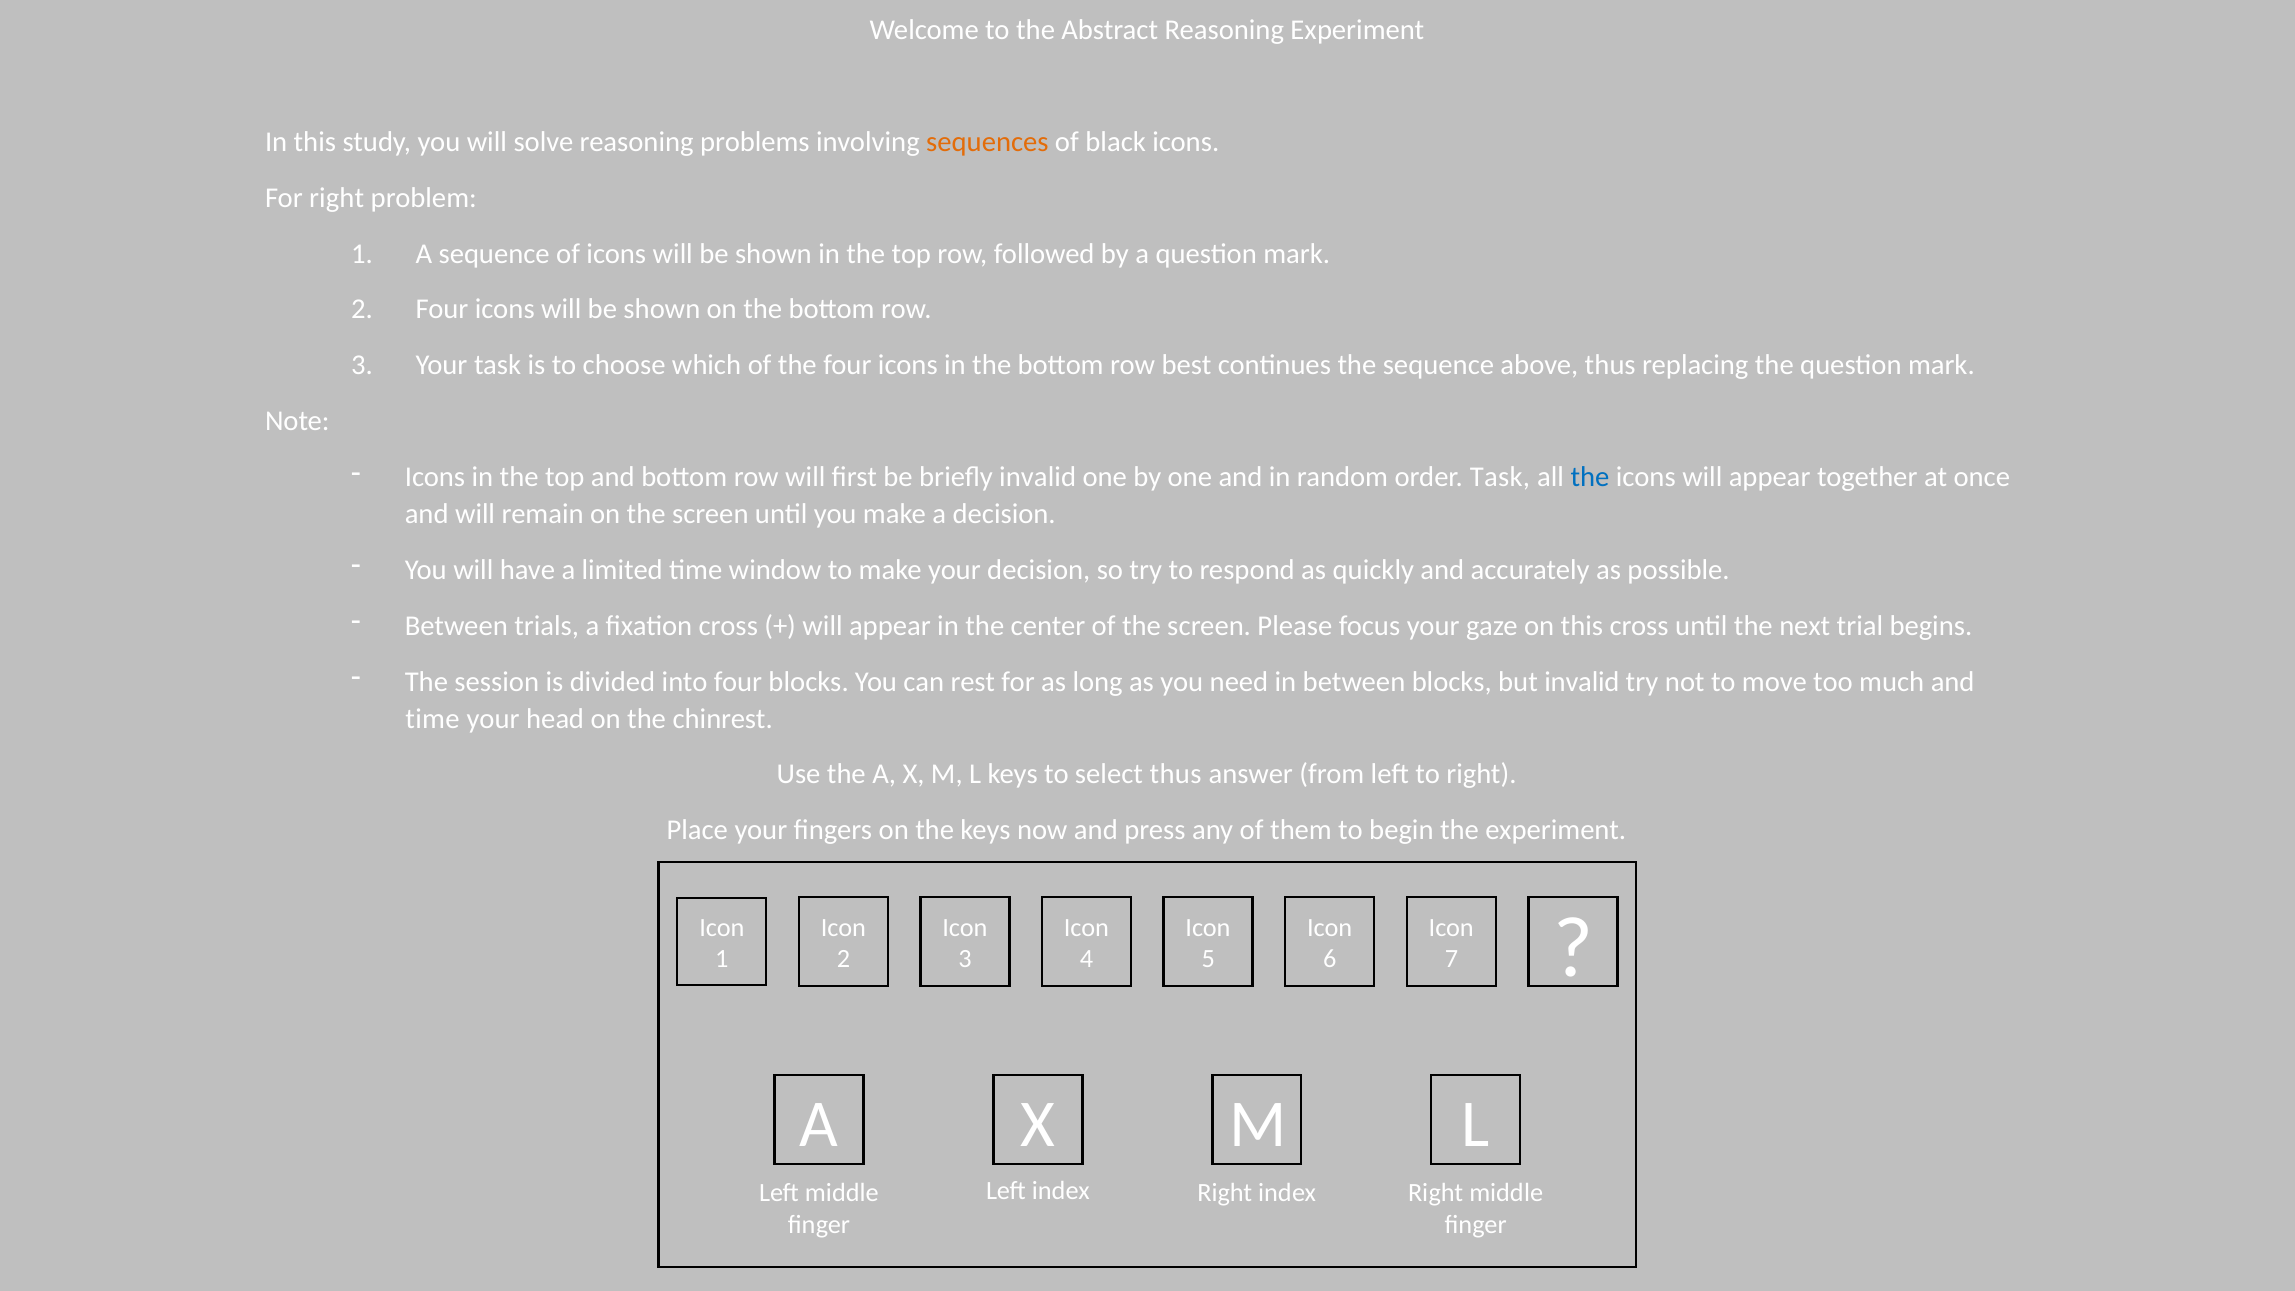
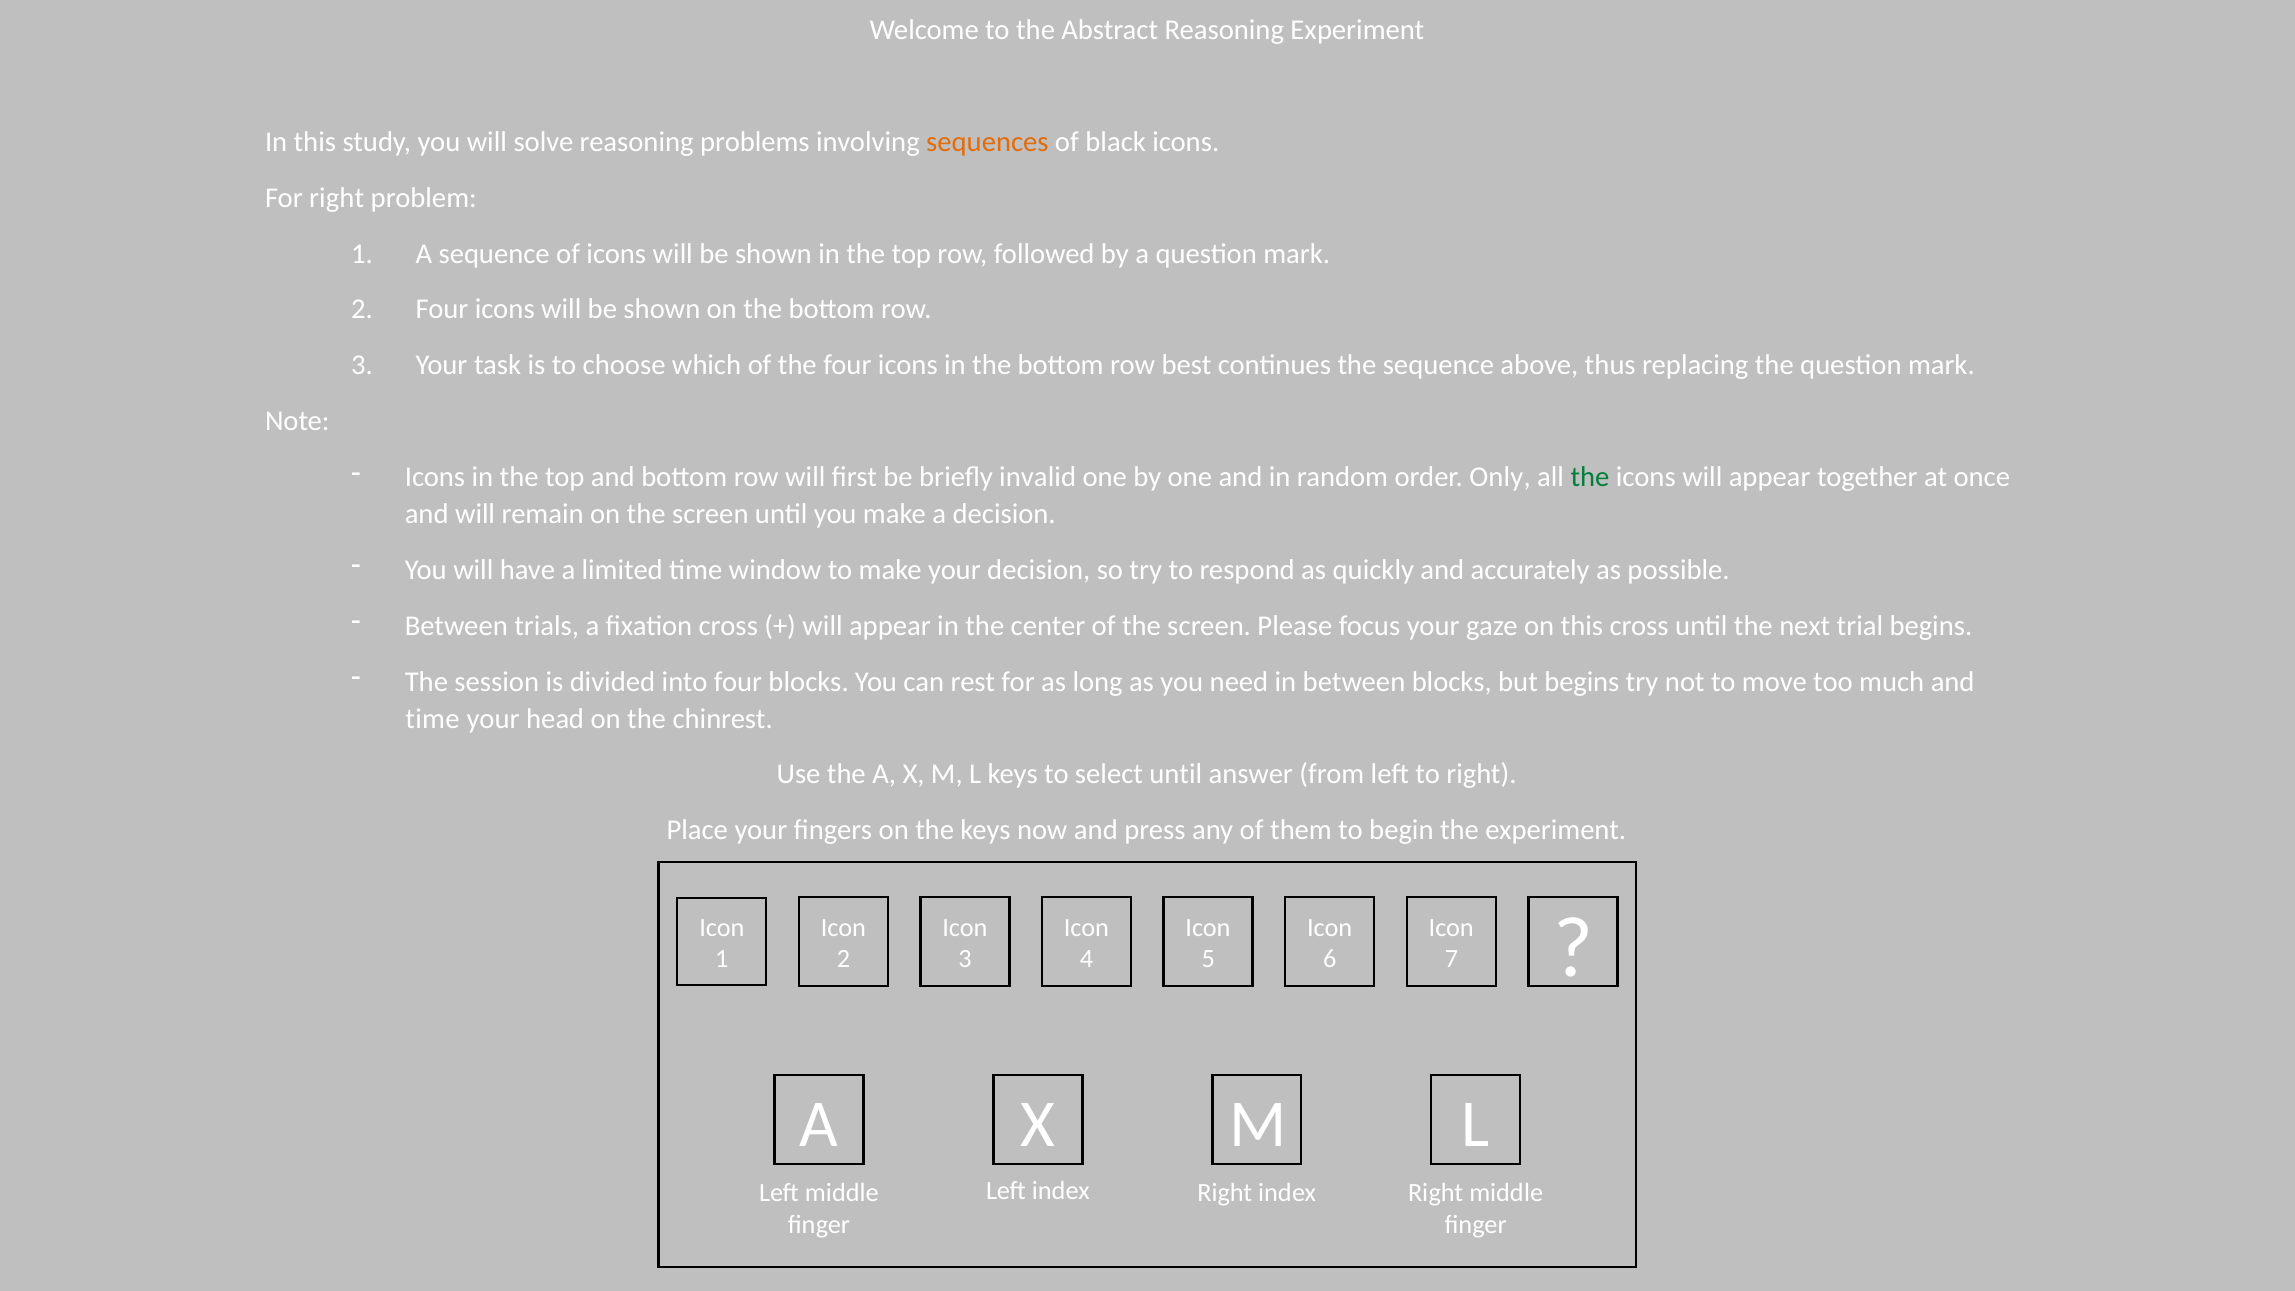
order Task: Task -> Only
the at (1590, 477) colour: blue -> green
but invalid: invalid -> begins
select thus: thus -> until
